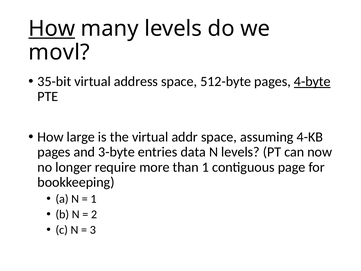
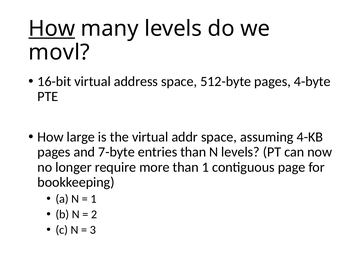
35-bit: 35-bit -> 16-bit
4-byte underline: present -> none
3-byte: 3-byte -> 7-byte
entries data: data -> than
